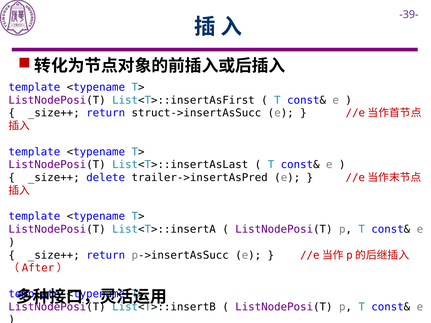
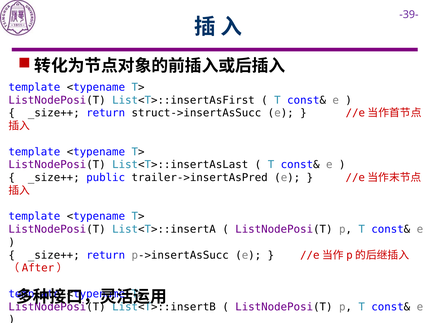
delete: delete -> public
